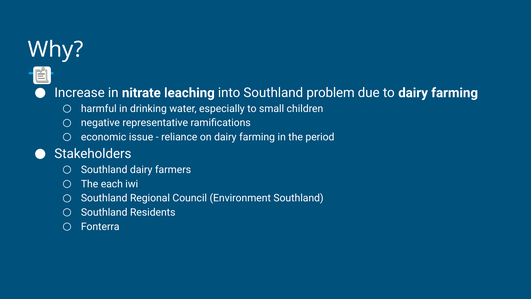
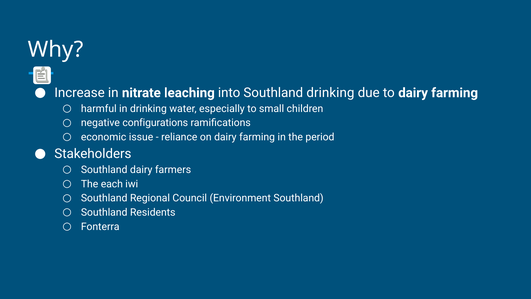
Southland problem: problem -> drinking
representative: representative -> configurations
